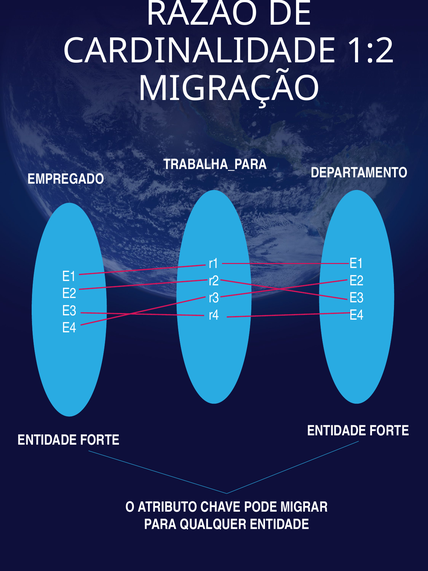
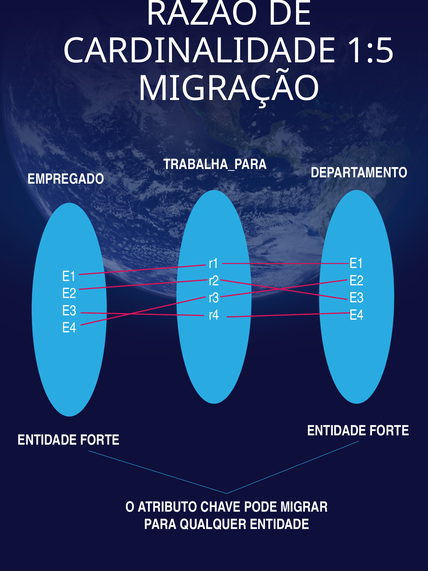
1:2: 1:2 -> 1:5
